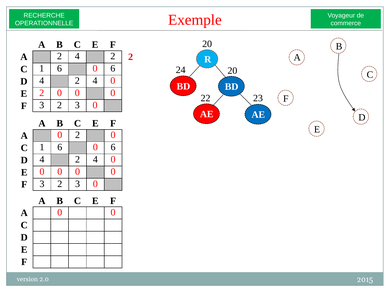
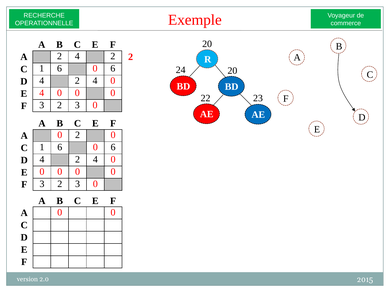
E 2: 2 -> 4
